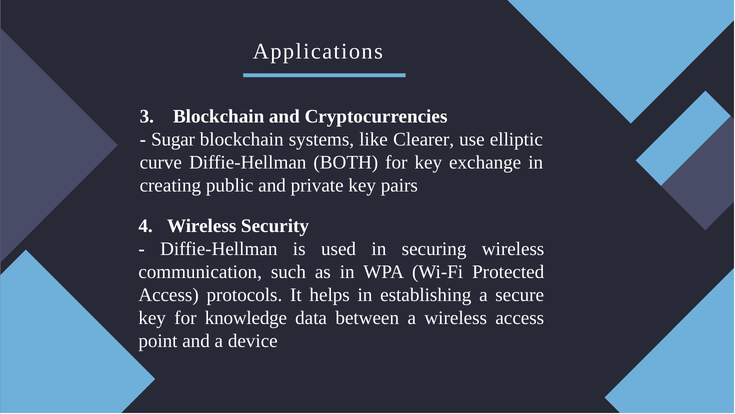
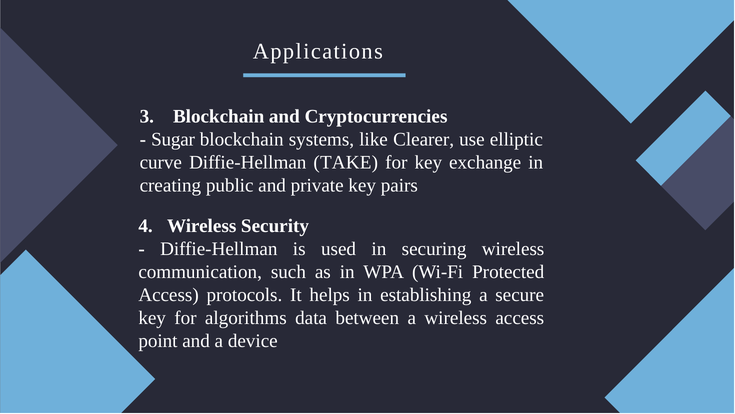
BOTH: BOTH -> TAKE
knowledge: knowledge -> algorithms
